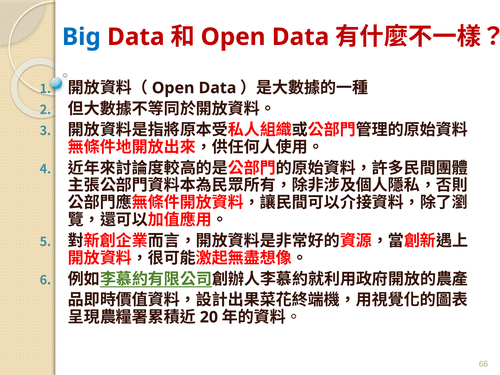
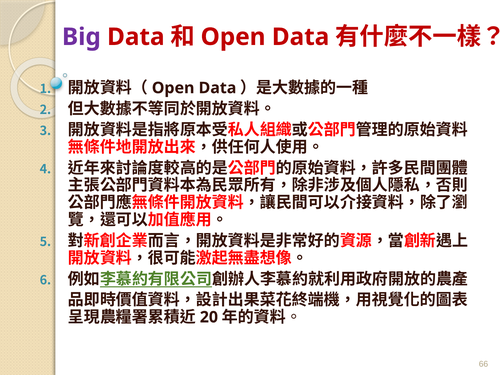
Big colour: blue -> purple
